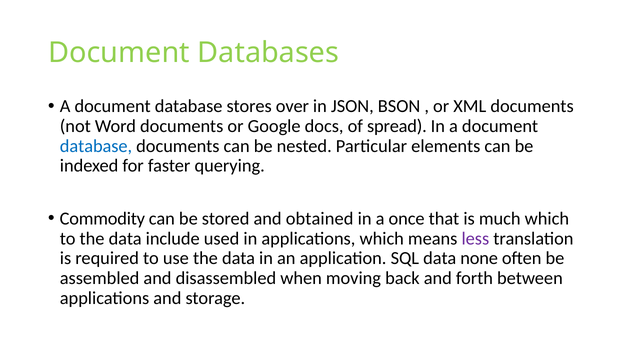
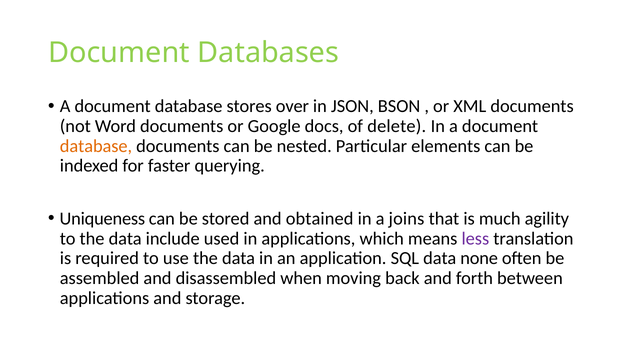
spread: spread -> delete
database at (96, 146) colour: blue -> orange
Commodity: Commodity -> Uniqueness
once: once -> joins
much which: which -> agility
